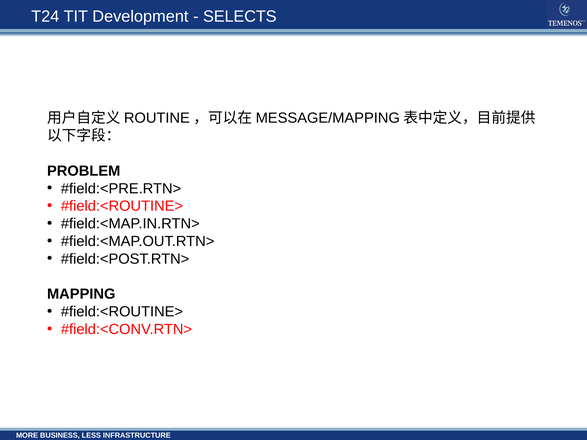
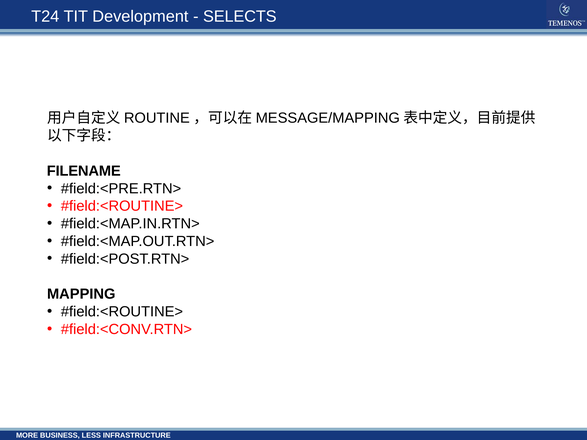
PROBLEM: PROBLEM -> FILENAME
